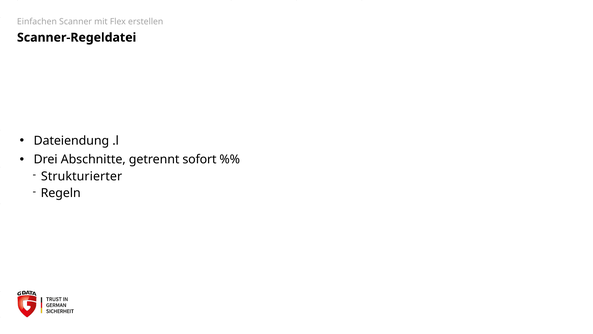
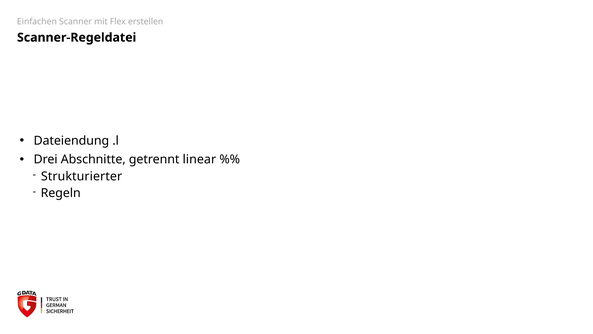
sofort: sofort -> linear
